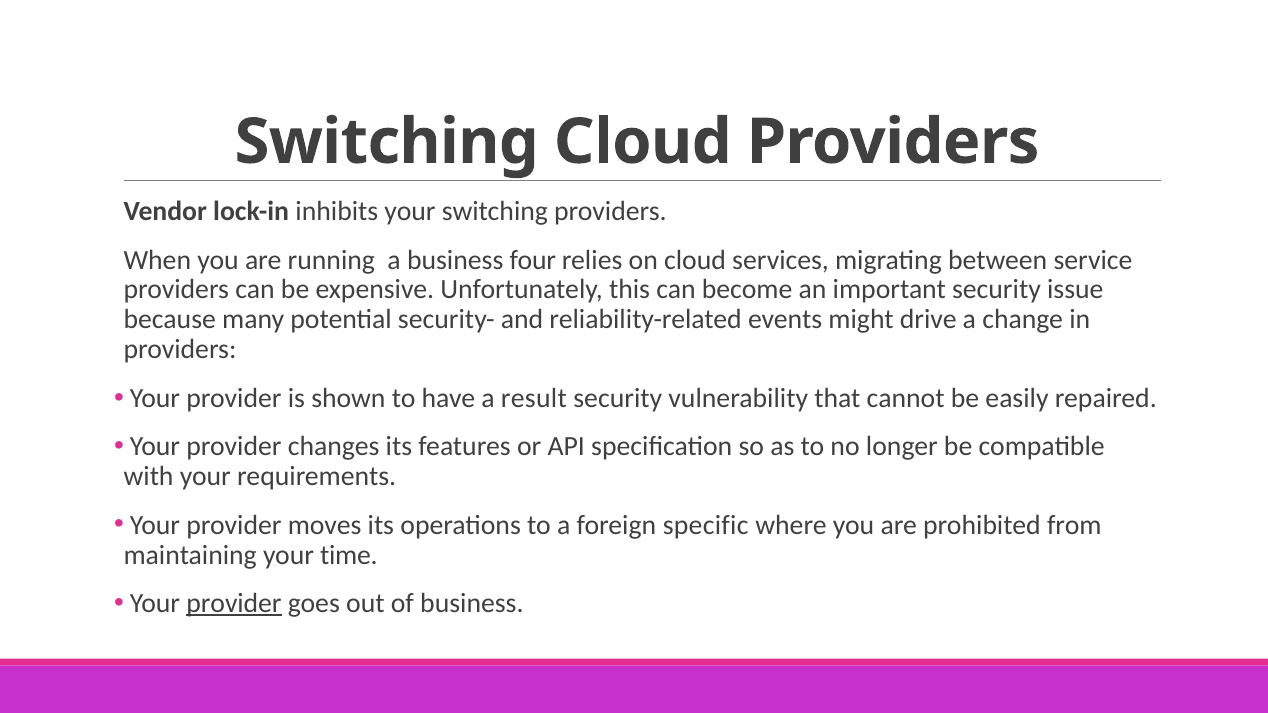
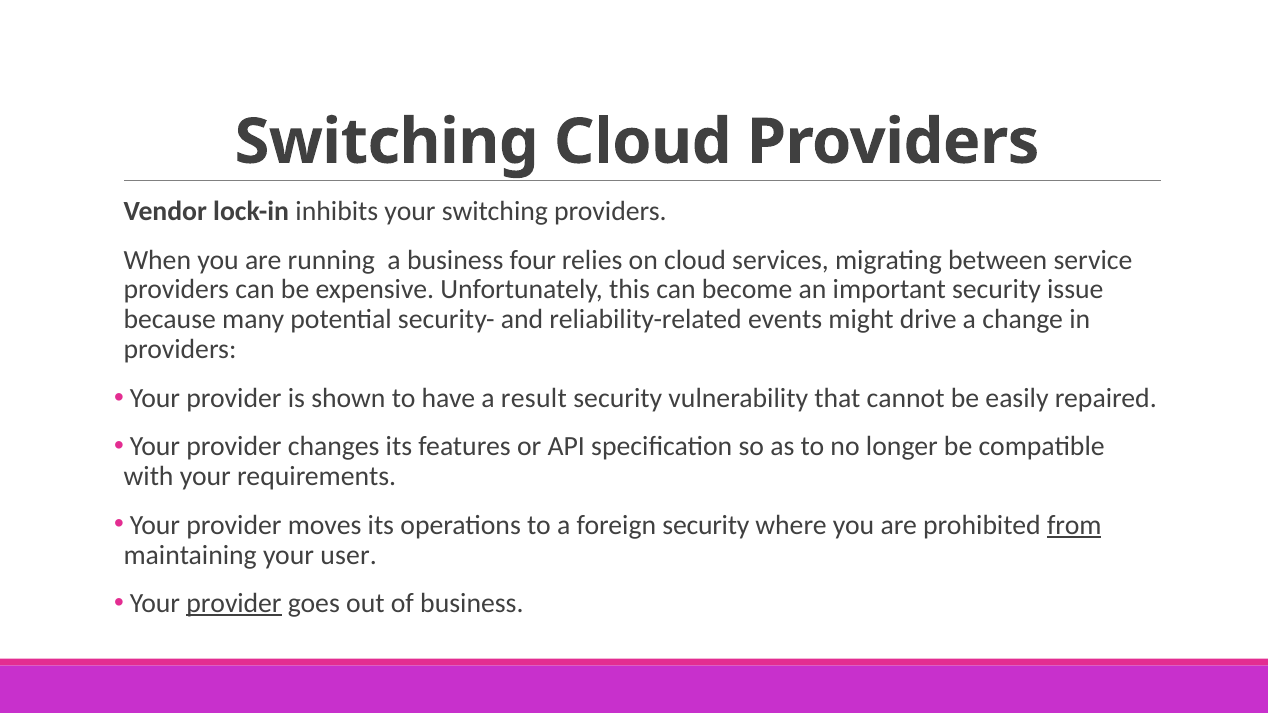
foreign specific: specific -> security
from underline: none -> present
time: time -> user
